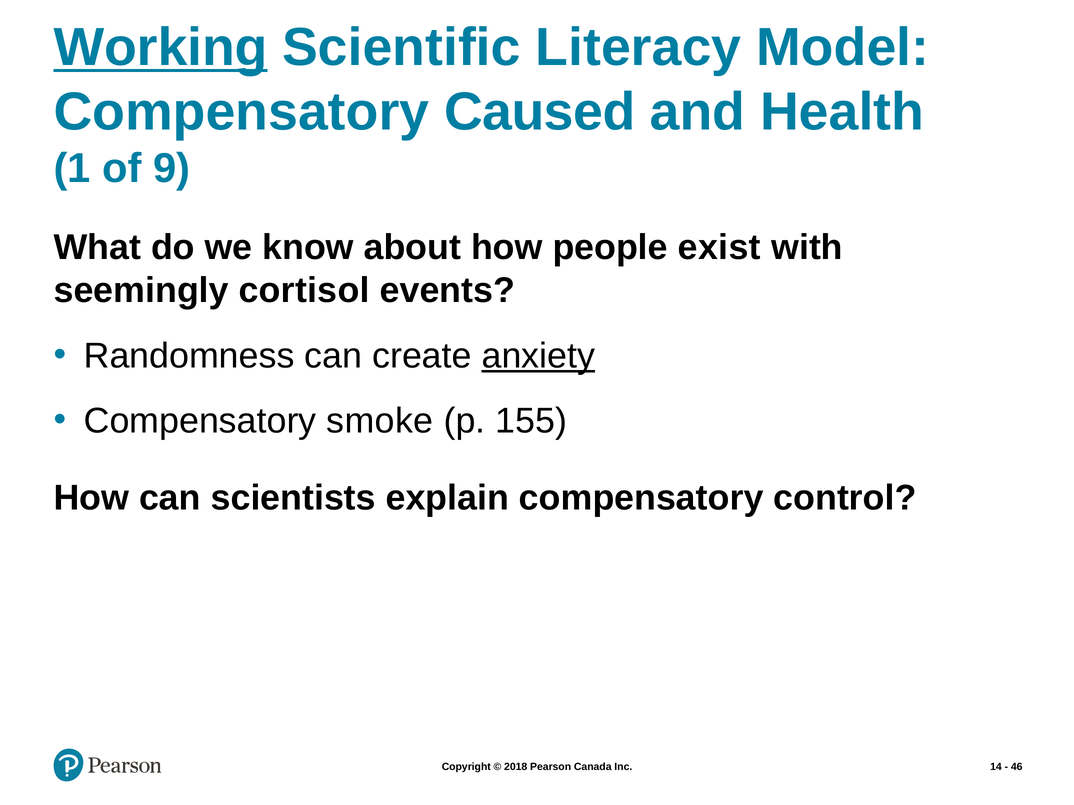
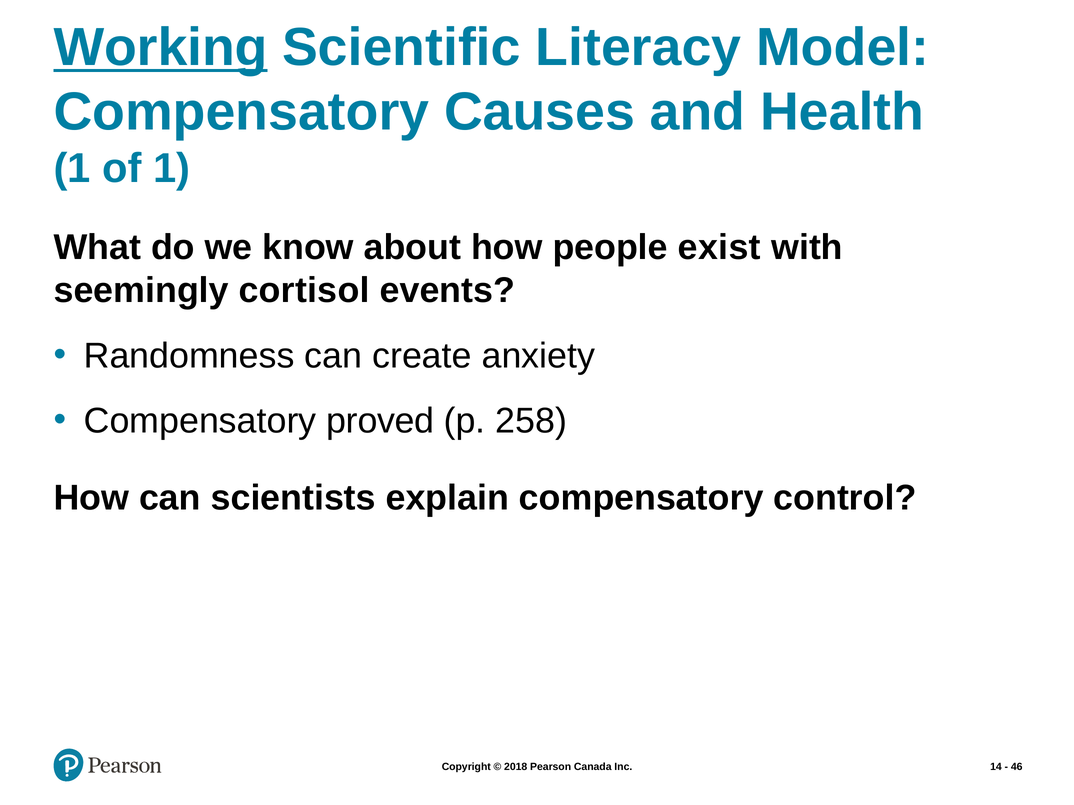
Caused: Caused -> Causes
of 9: 9 -> 1
anxiety underline: present -> none
smoke: smoke -> proved
155: 155 -> 258
